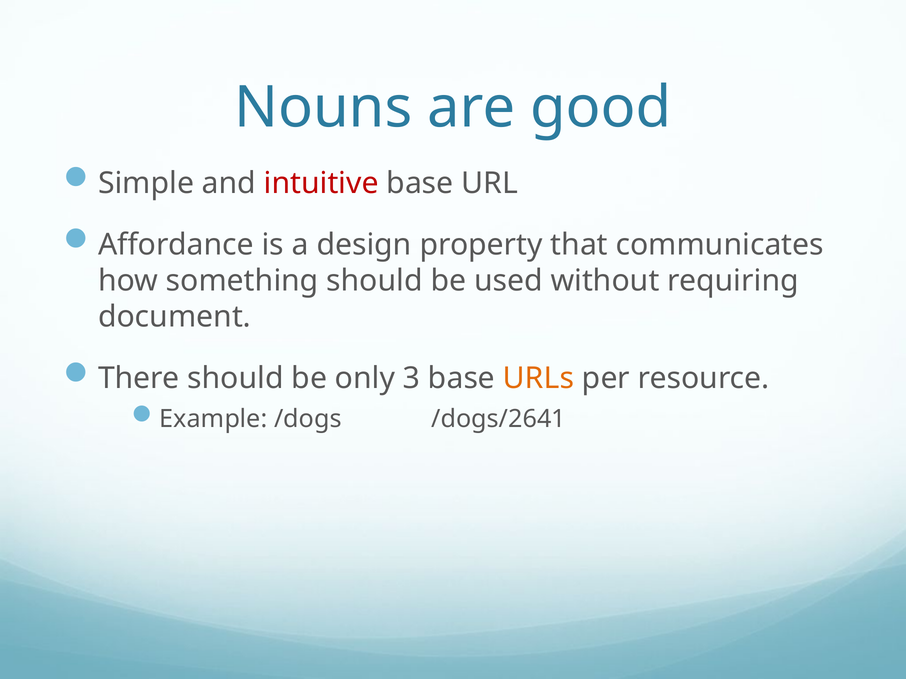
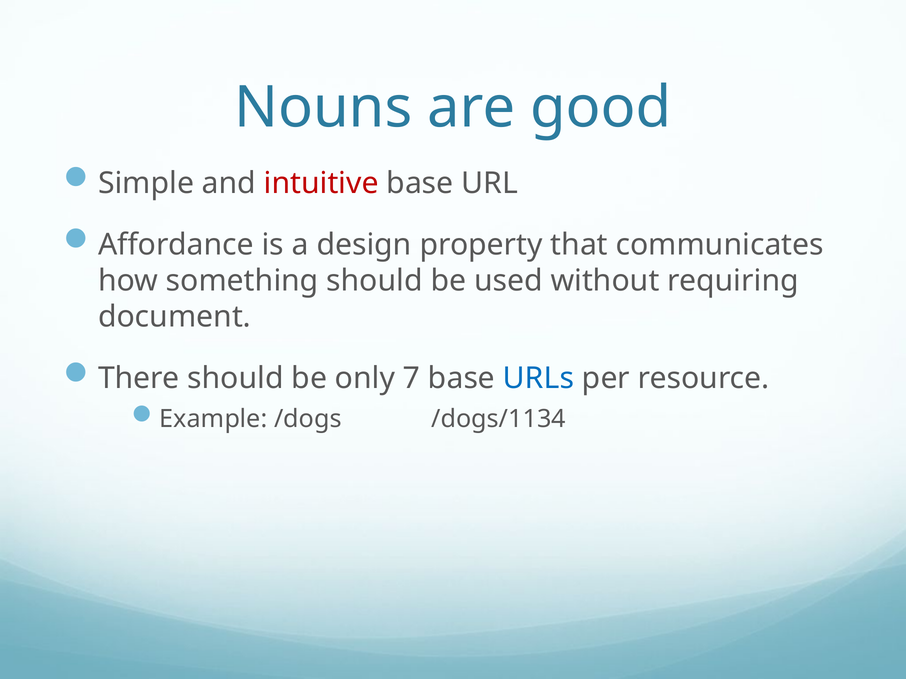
3: 3 -> 7
URLs colour: orange -> blue
/dogs/2641: /dogs/2641 -> /dogs/1134
